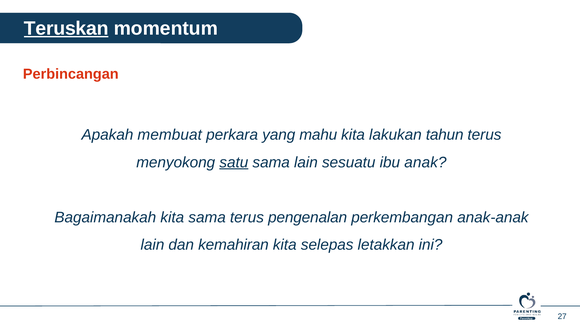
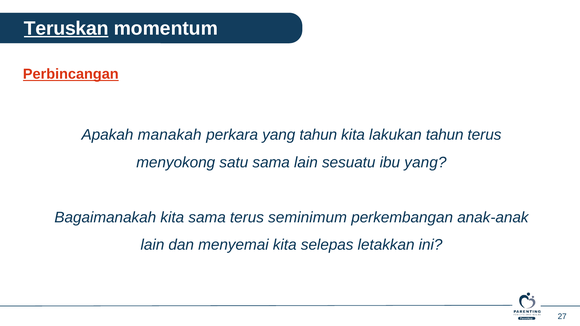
Perbincangan underline: none -> present
membuat: membuat -> manakah
yang mahu: mahu -> tahun
satu underline: present -> none
ibu anak: anak -> yang
pengenalan: pengenalan -> seminimum
kemahiran: kemahiran -> menyemai
